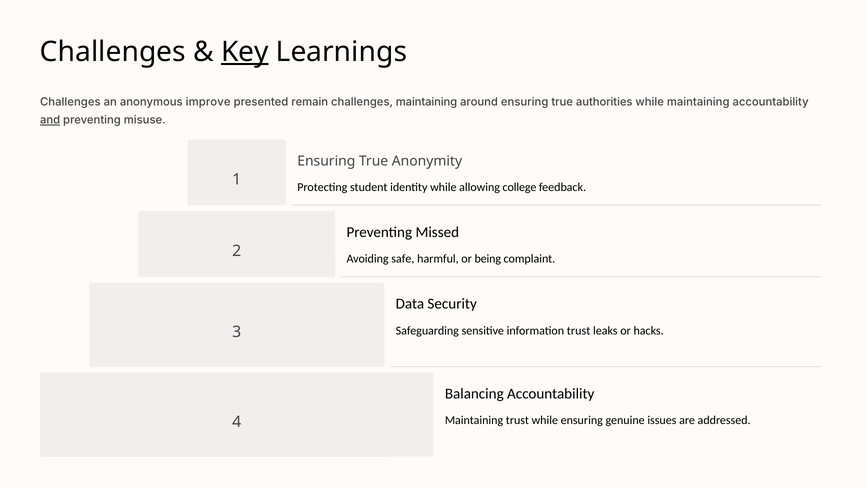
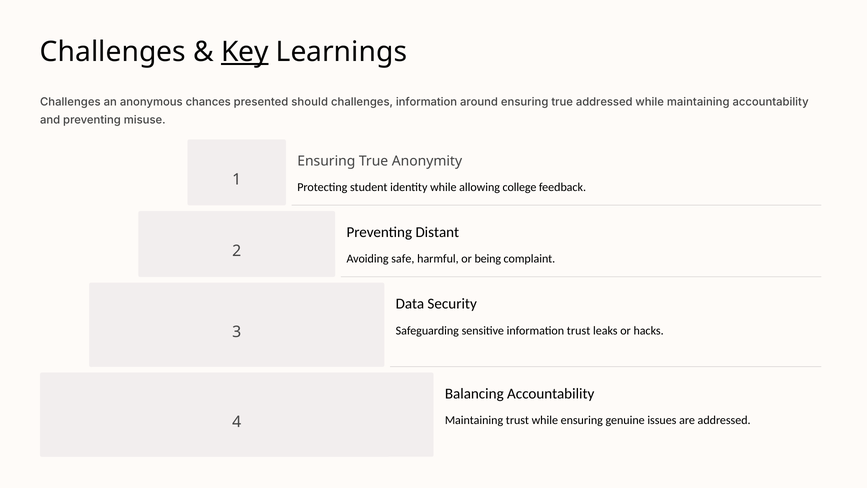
improve: improve -> chances
remain: remain -> should
challenges maintaining: maintaining -> information
true authorities: authorities -> addressed
and underline: present -> none
Missed: Missed -> Distant
